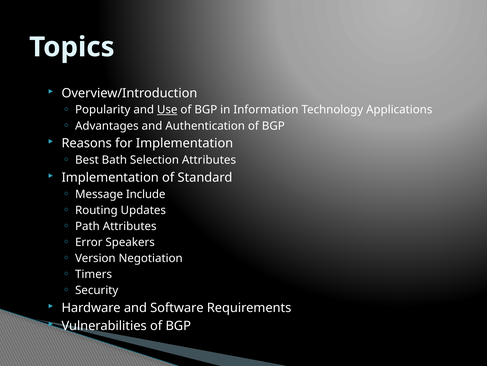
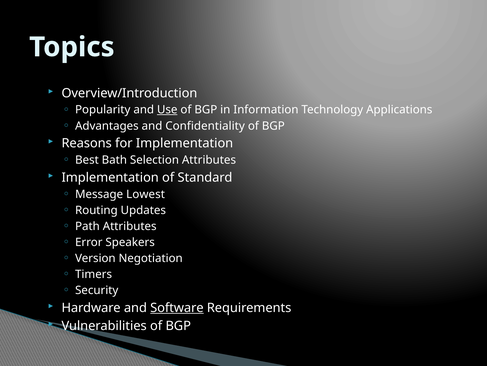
Authentication: Authentication -> Confidentiality
Include: Include -> Lowest
Software underline: none -> present
